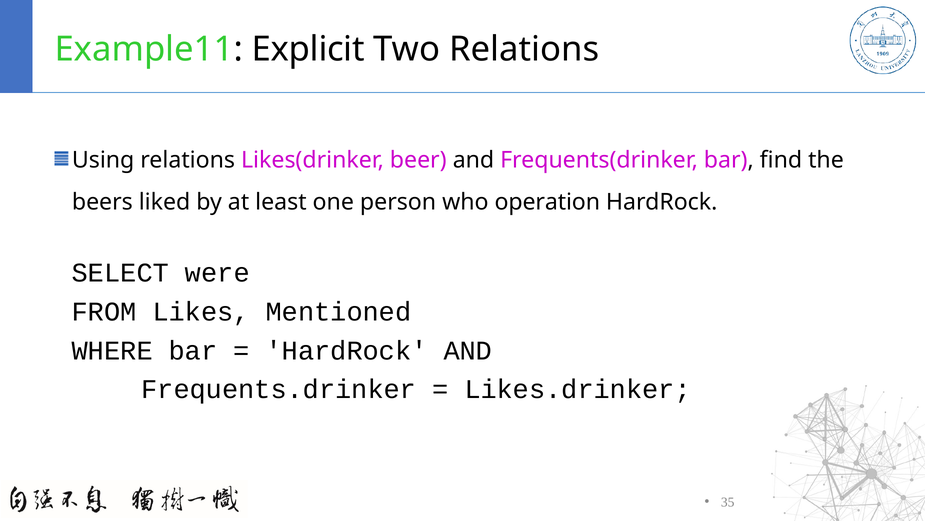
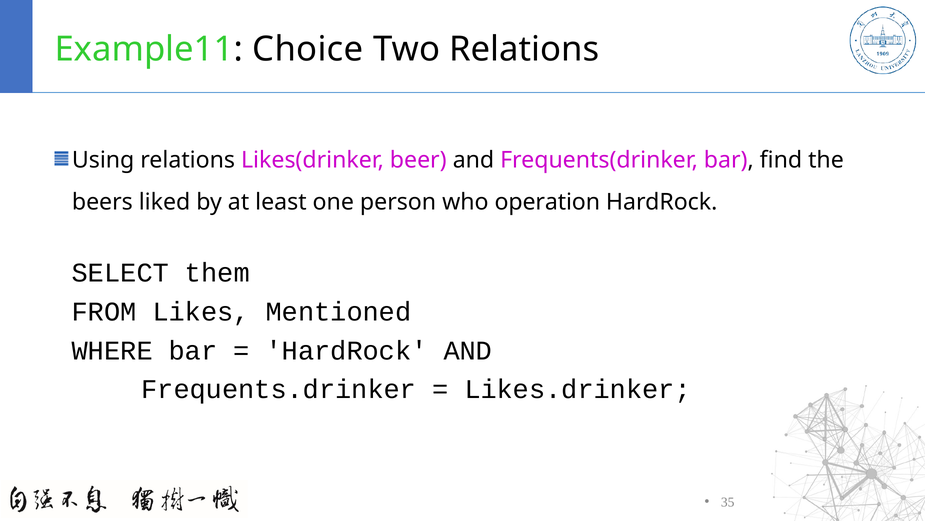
Explicit: Explicit -> Choice
were: were -> them
